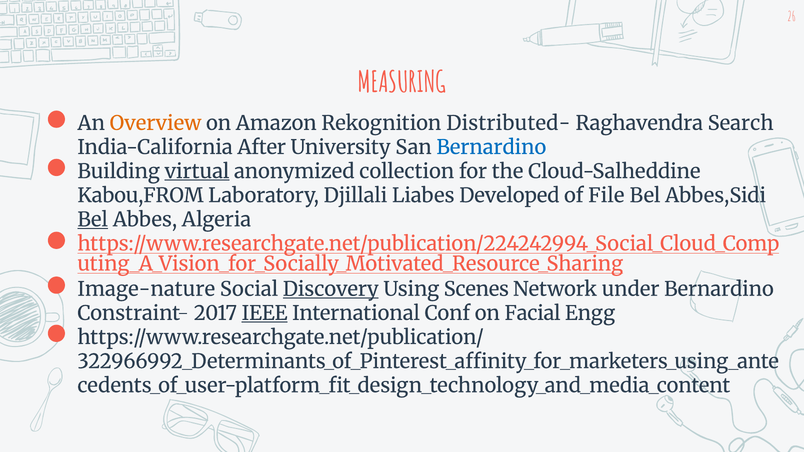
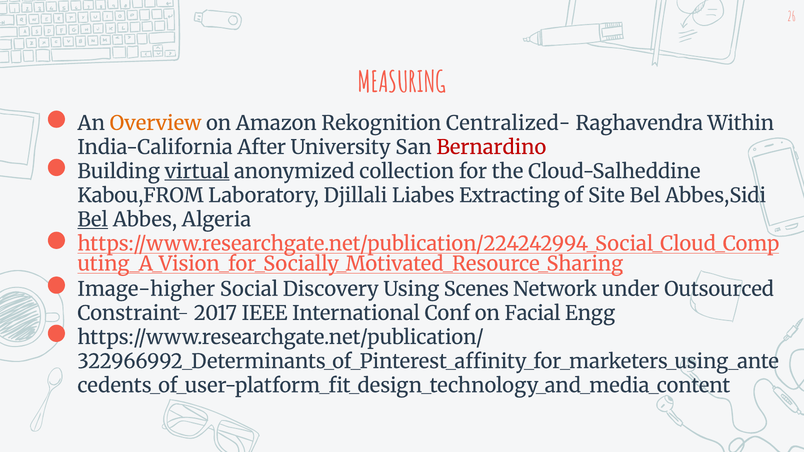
Distributed-: Distributed- -> Centralized-
Search: Search -> Within
Bernardino at (491, 147) colour: blue -> red
Developed: Developed -> Extracting
File: File -> Site
Image-nature: Image-nature -> Image-higher
Discovery underline: present -> none
under Bernardino: Bernardino -> Outsourced
IEEE underline: present -> none
